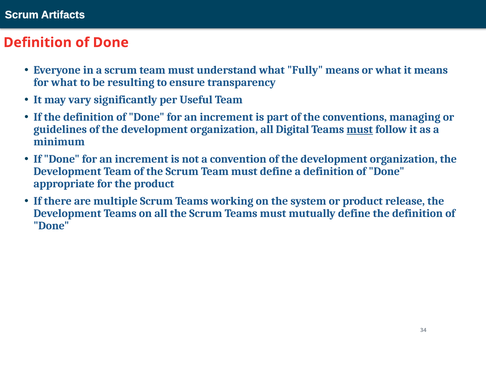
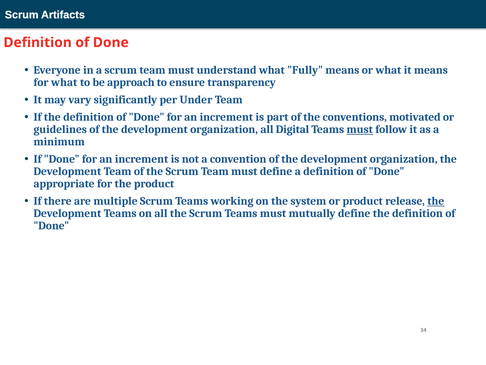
resulting: resulting -> approach
Useful: Useful -> Under
managing: managing -> motivated
the at (436, 201) underline: none -> present
